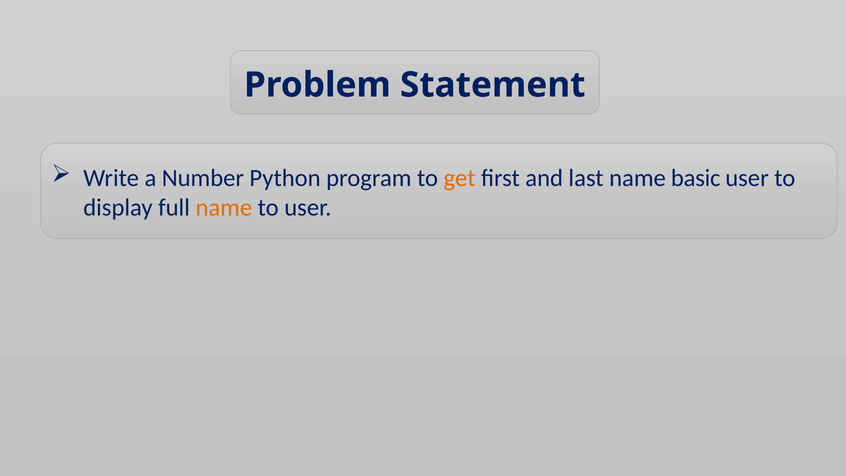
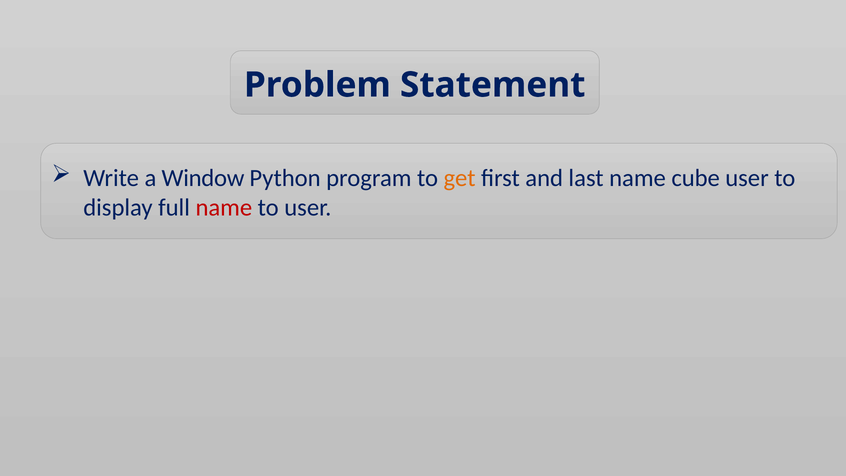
Number: Number -> Window
basic: basic -> cube
name at (224, 207) colour: orange -> red
